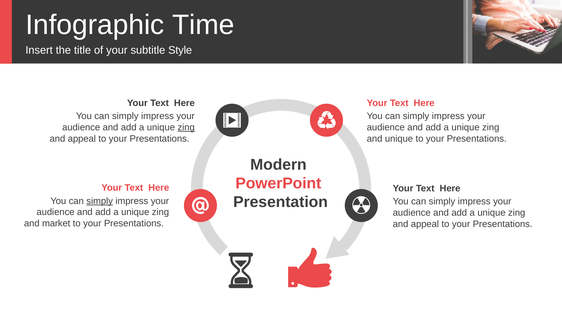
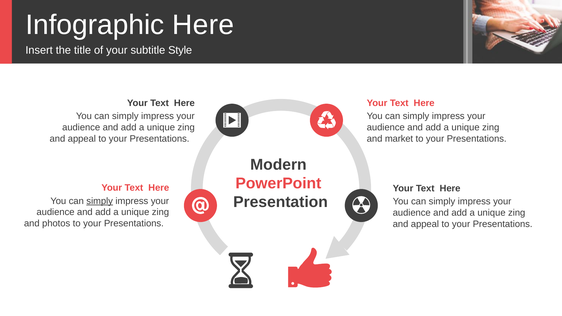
Infographic Time: Time -> Here
zing at (186, 127) underline: present -> none
and unique: unique -> market
market: market -> photos
